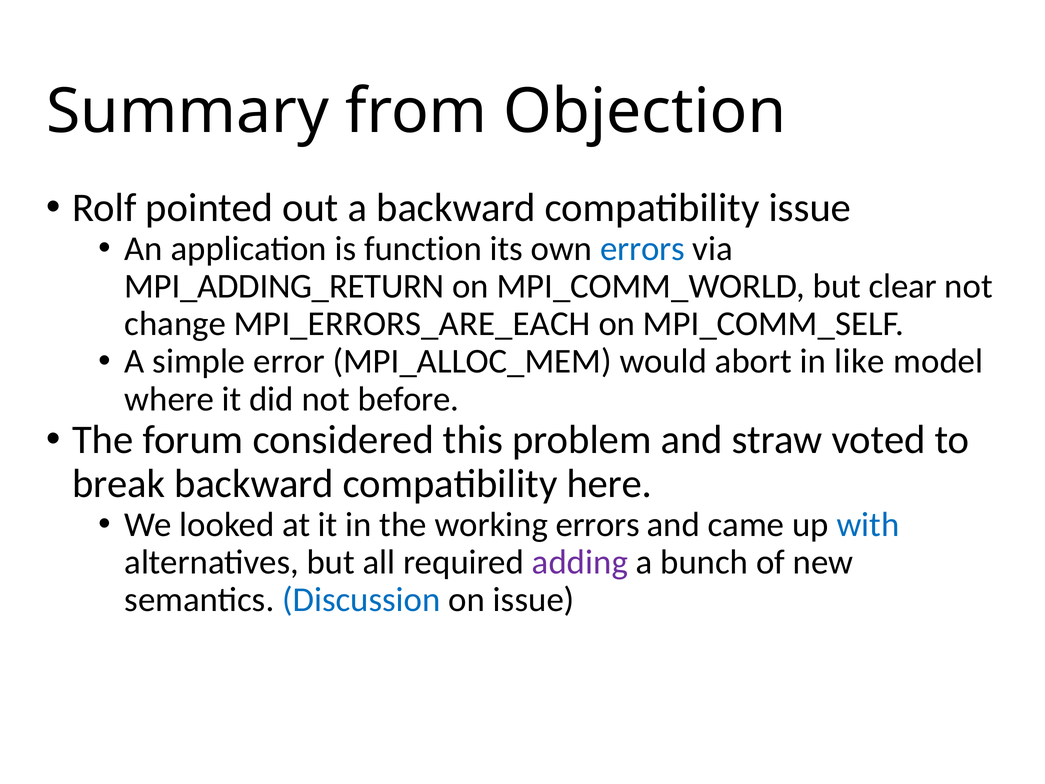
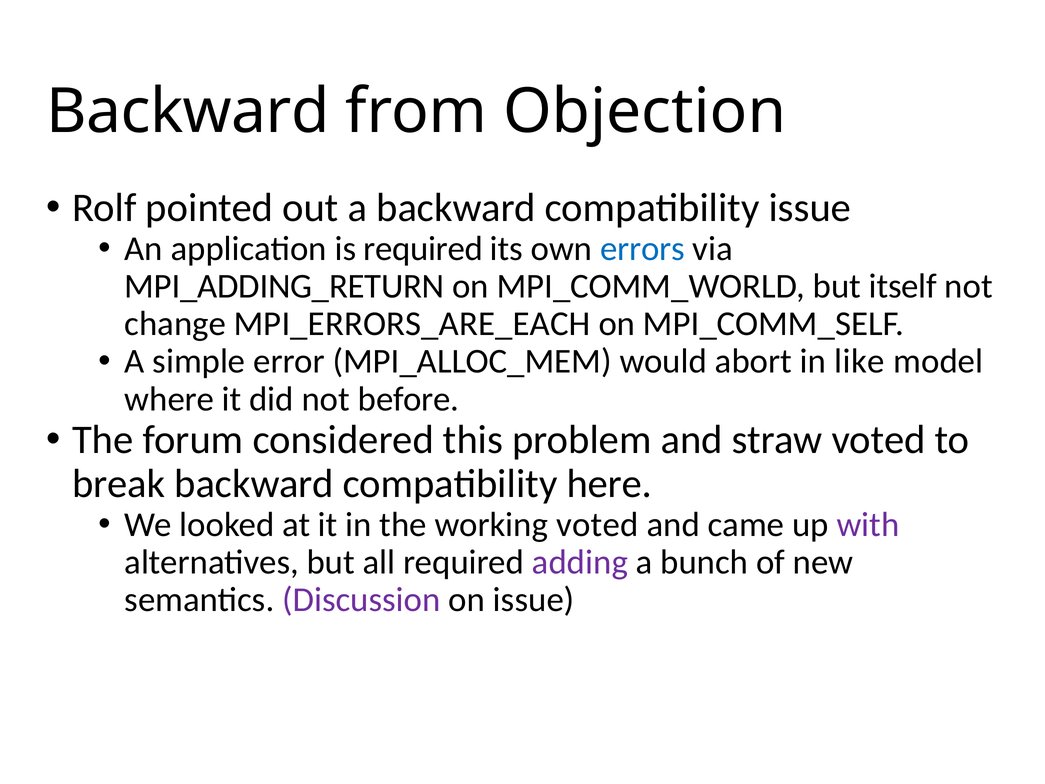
Summary at (188, 112): Summary -> Backward
is function: function -> required
clear: clear -> itself
working errors: errors -> voted
with colour: blue -> purple
Discussion colour: blue -> purple
